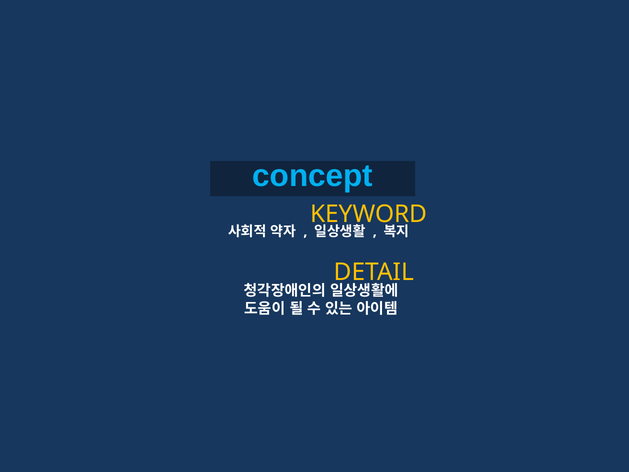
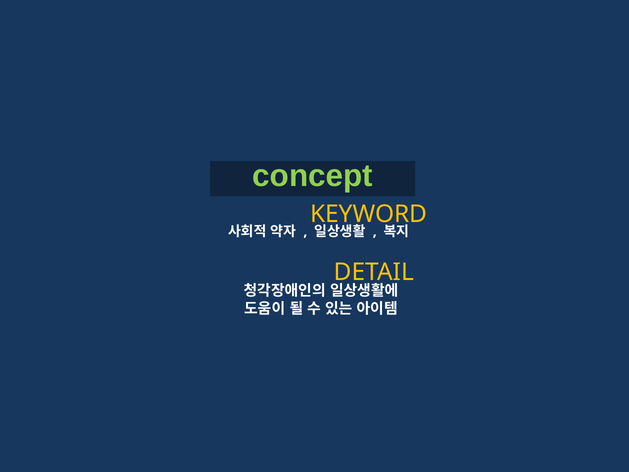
concept colour: light blue -> light green
